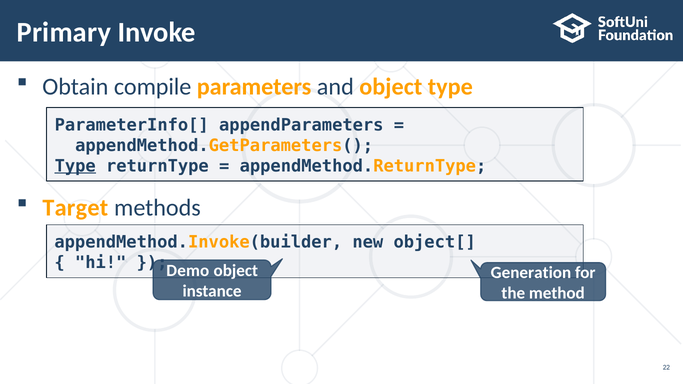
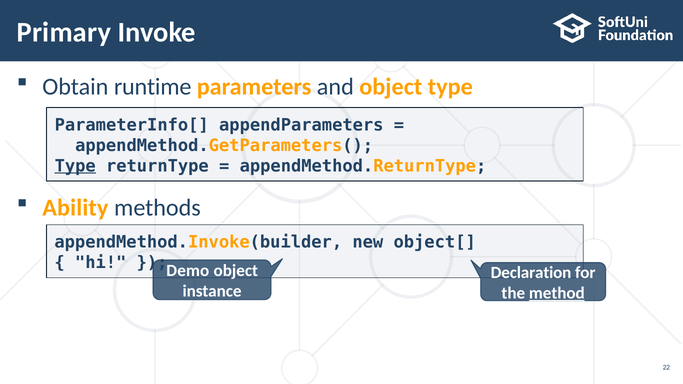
compile: compile -> runtime
Target: Target -> Ability
Generation: Generation -> Declaration
method underline: none -> present
